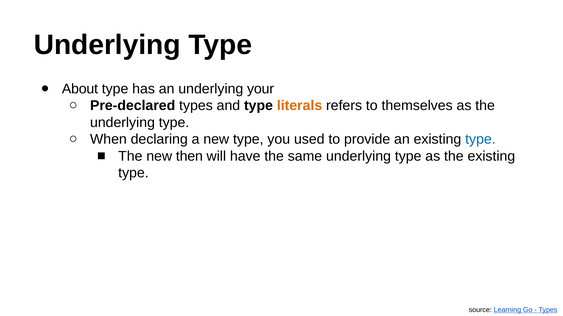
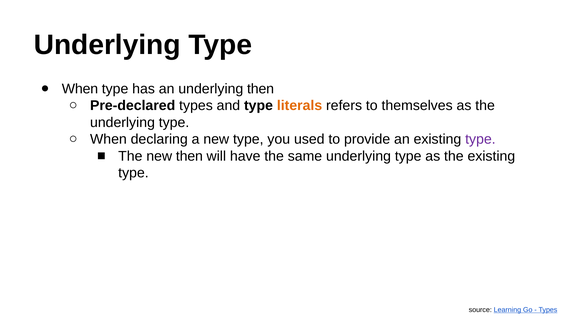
About at (80, 89): About -> When
underlying your: your -> then
type at (480, 140) colour: blue -> purple
